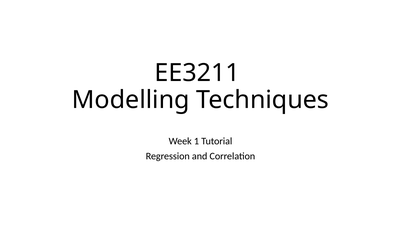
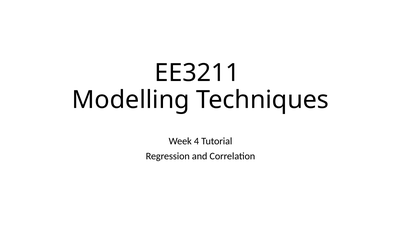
1: 1 -> 4
